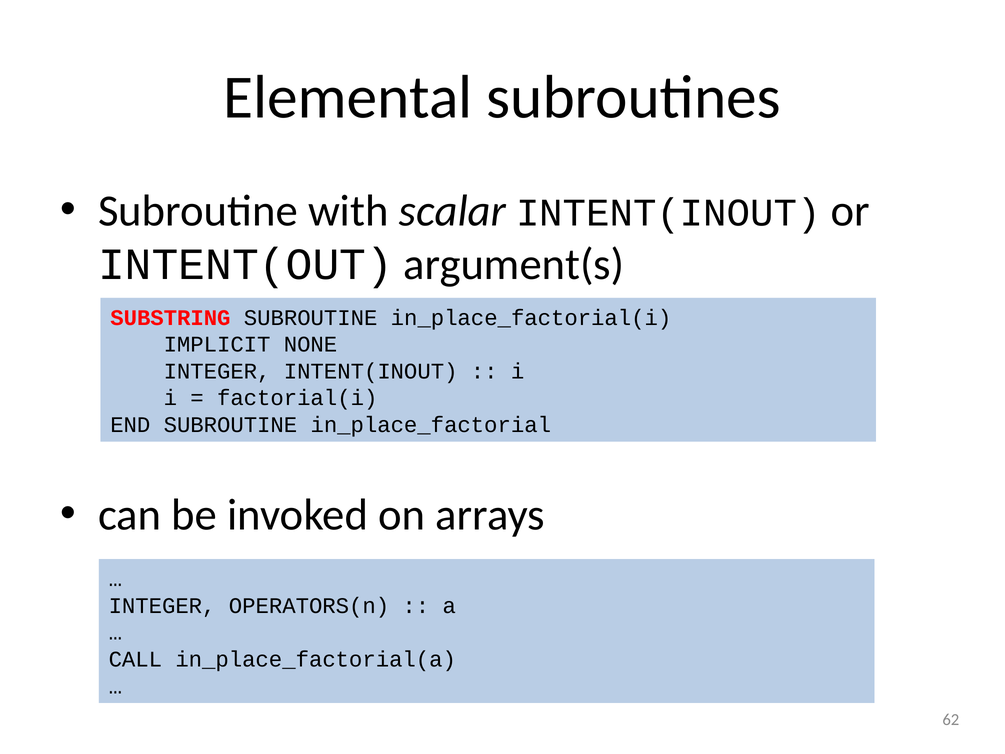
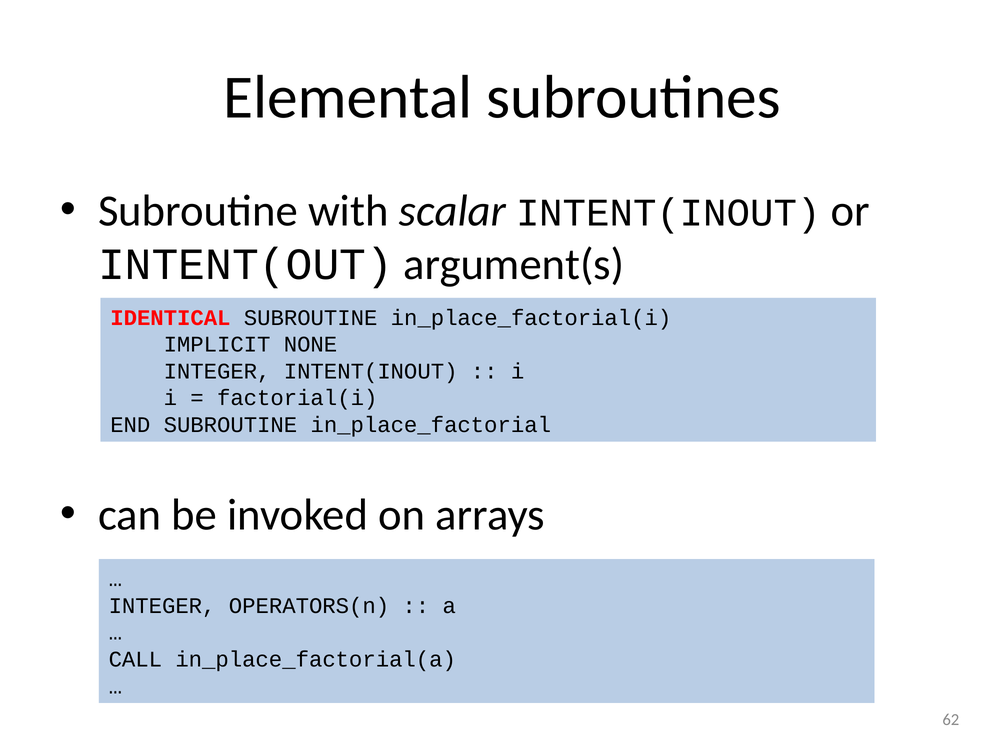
SUBSTRING: SUBSTRING -> IDENTICAL
